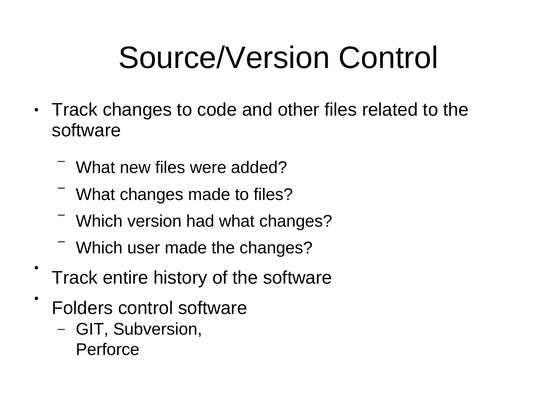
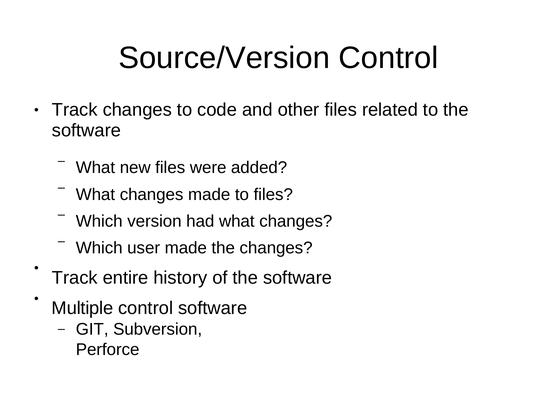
Folders: Folders -> Multiple
